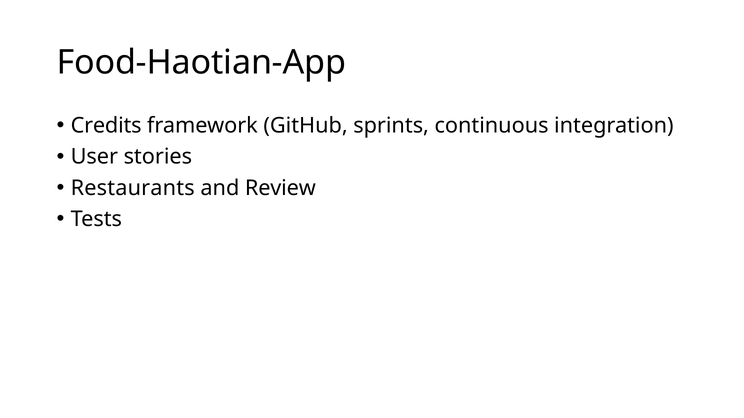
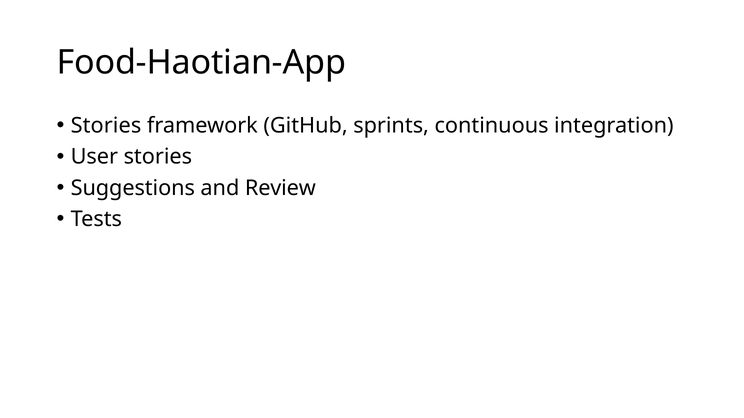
Credits at (106, 126): Credits -> Stories
Restaurants: Restaurants -> Suggestions
